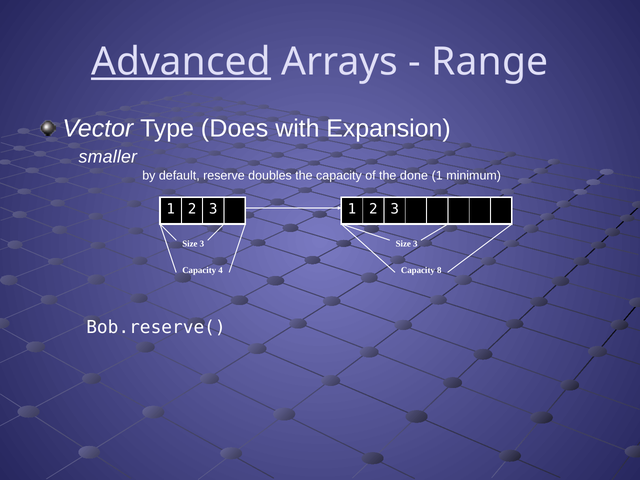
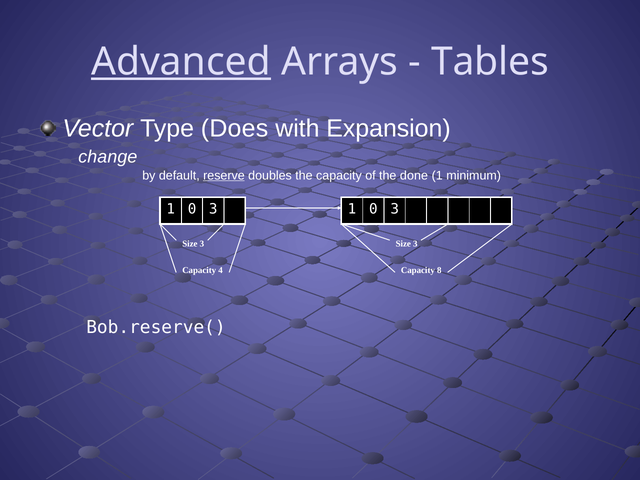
Range: Range -> Tables
smaller: smaller -> change
reserve underline: none -> present
2 at (192, 209): 2 -> 0
3 1 2: 2 -> 0
